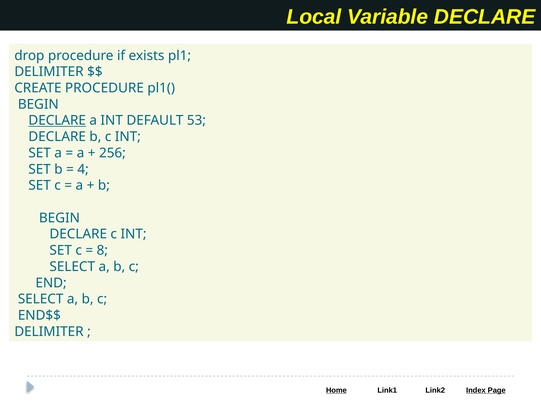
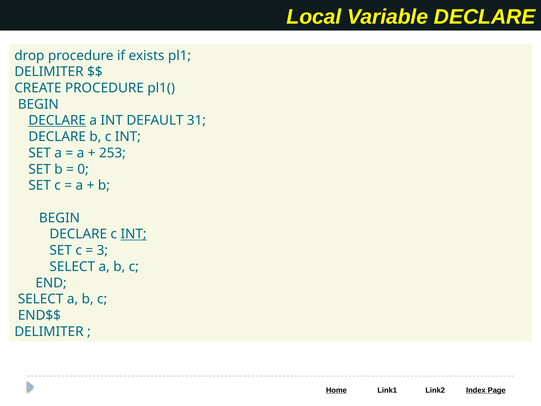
53: 53 -> 31
256: 256 -> 253
4: 4 -> 0
INT at (134, 234) underline: none -> present
8: 8 -> 3
